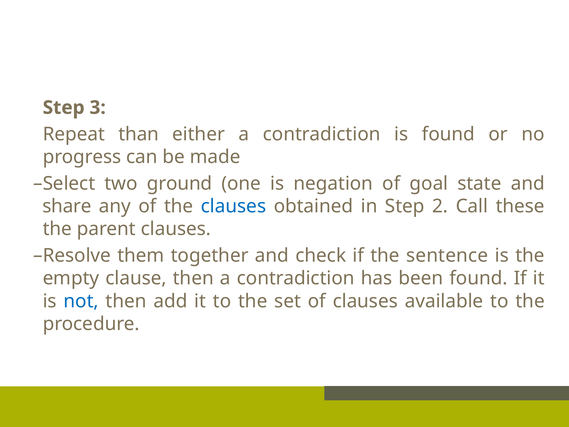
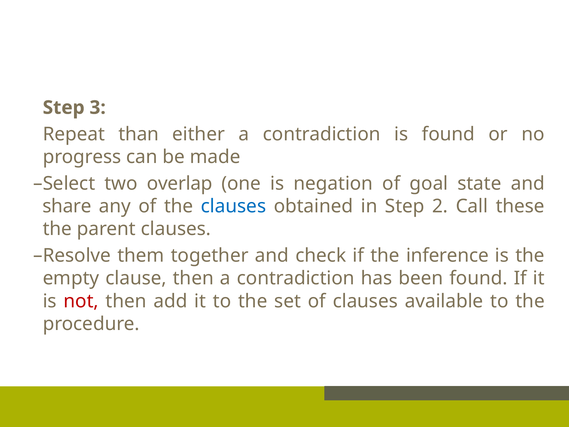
ground: ground -> overlap
sentence: sentence -> inference
not colour: blue -> red
